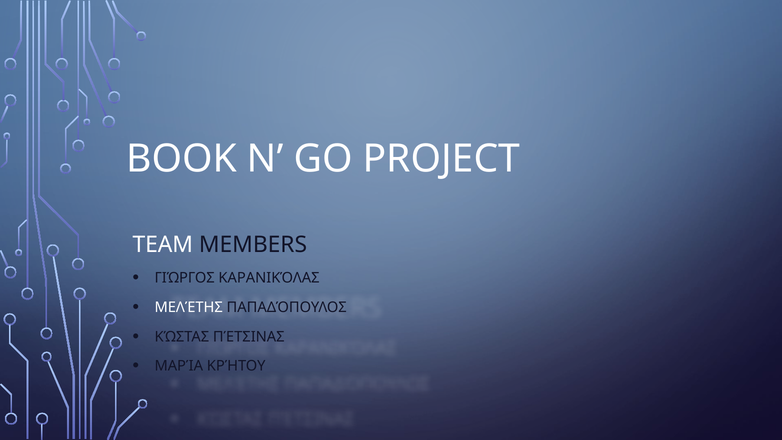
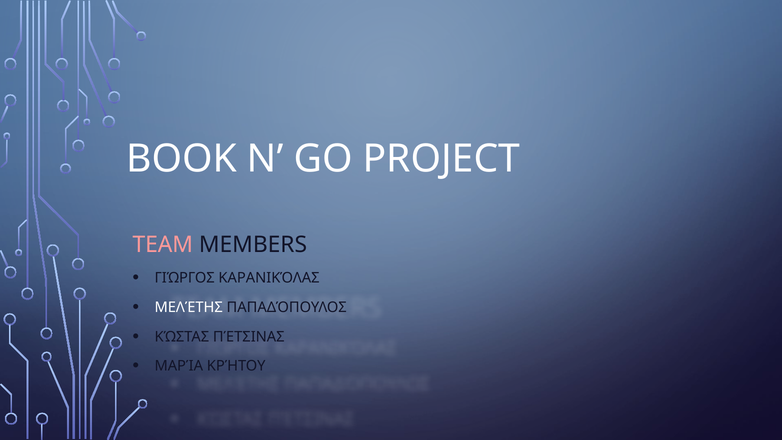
TEAM colour: white -> pink
